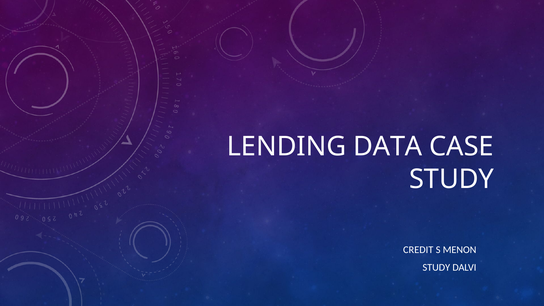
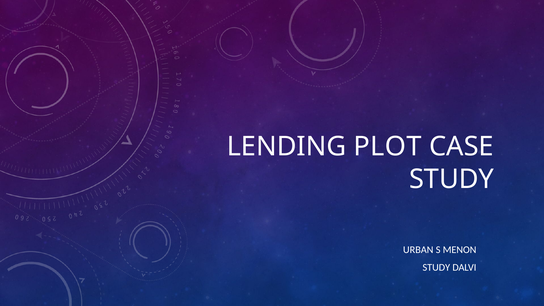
DATA: DATA -> PLOT
CREDIT: CREDIT -> URBAN
